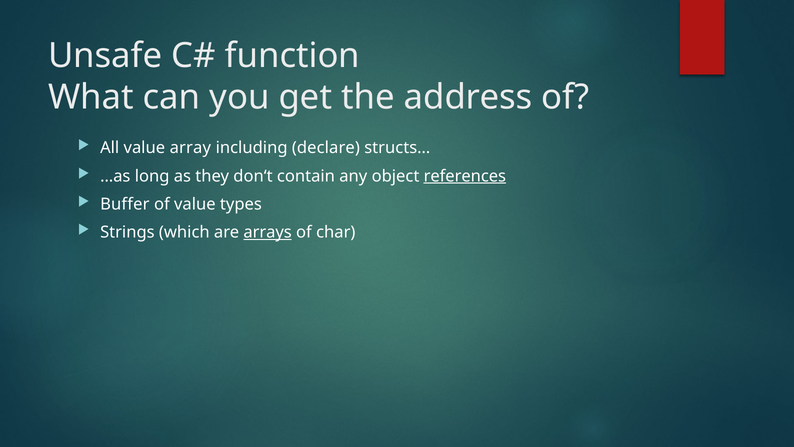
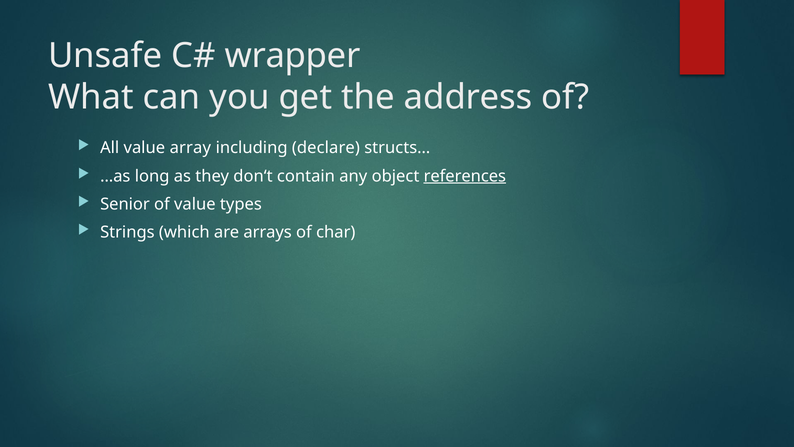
function: function -> wrapper
Buffer: Buffer -> Senior
arrays underline: present -> none
